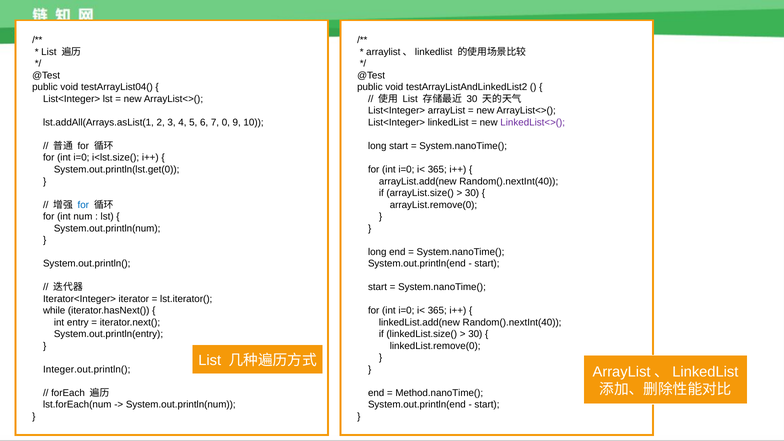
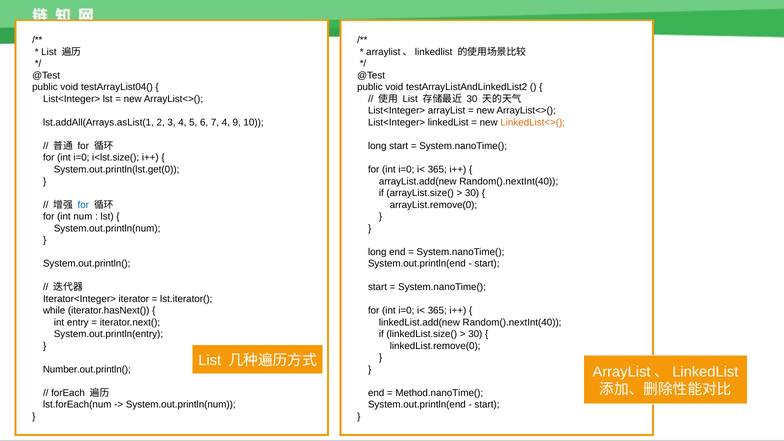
7 0: 0 -> 4
LinkedList<>( colour: purple -> orange
Integer.out.println(: Integer.out.println( -> Number.out.println(
